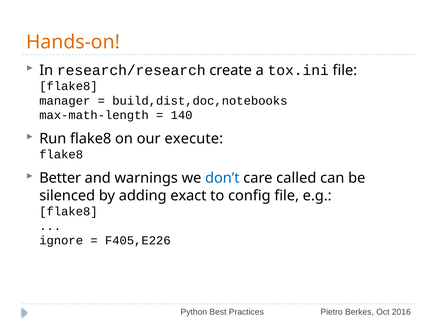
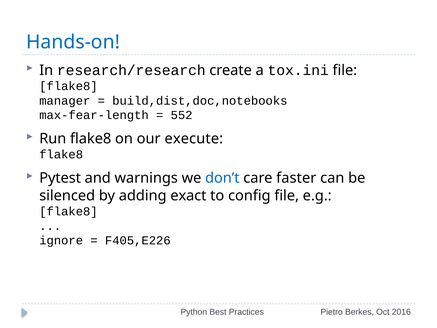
Hands-on colour: orange -> blue
max-math-length: max-math-length -> max-fear-length
140: 140 -> 552
Better: Better -> Pytest
called: called -> faster
